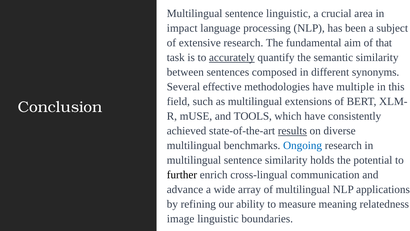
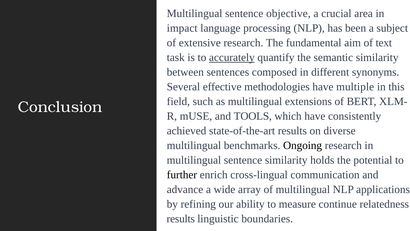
sentence linguistic: linguistic -> objective
that: that -> text
results at (292, 131) underline: present -> none
Ongoing colour: blue -> black
meaning: meaning -> continue
image at (181, 219): image -> results
